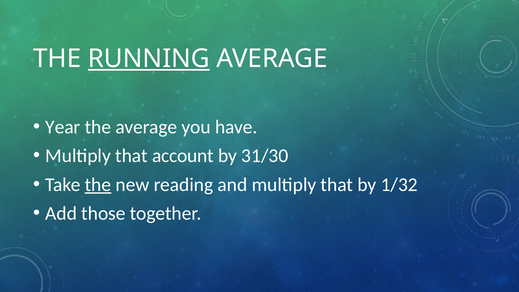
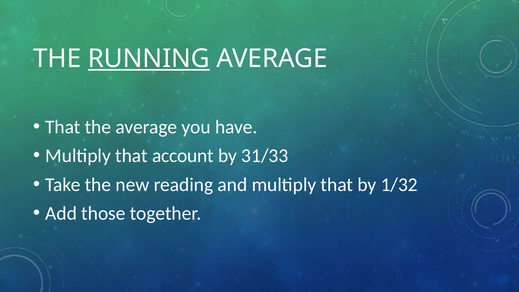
Year at (63, 127): Year -> That
31/30: 31/30 -> 31/33
the at (98, 185) underline: present -> none
